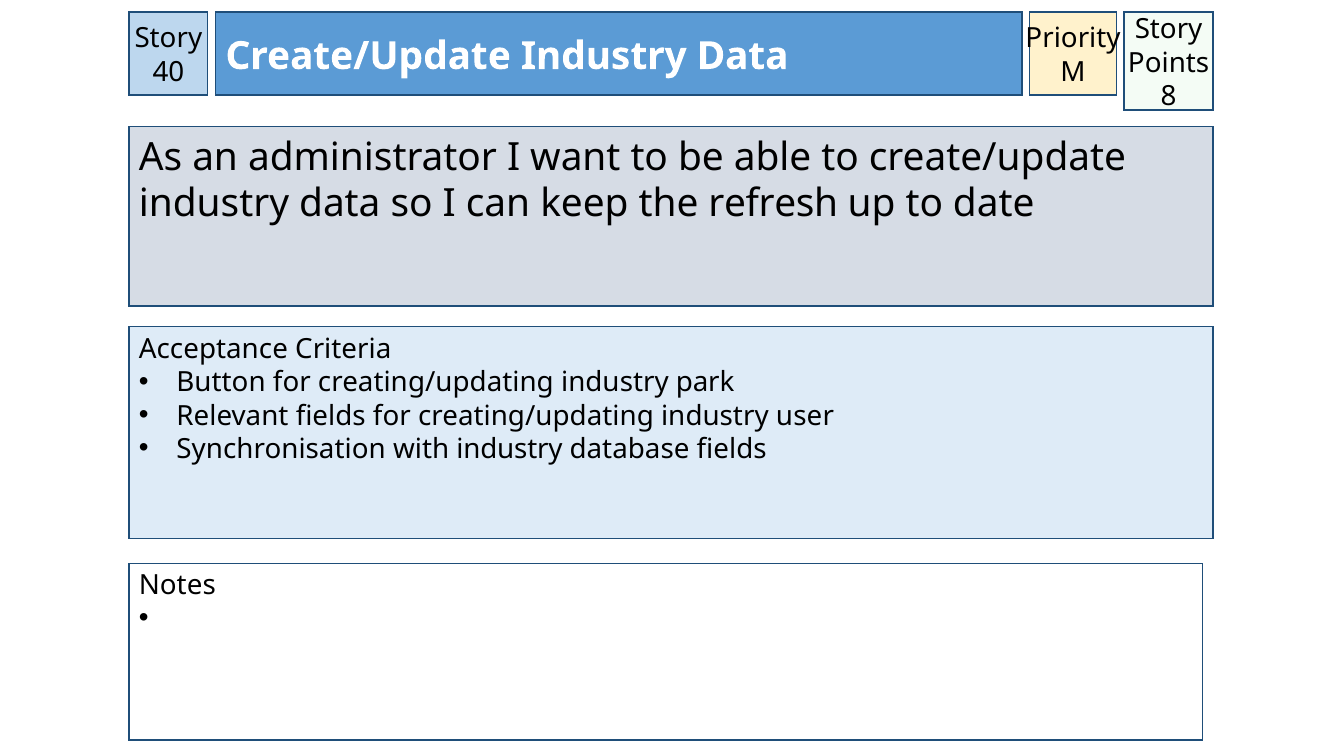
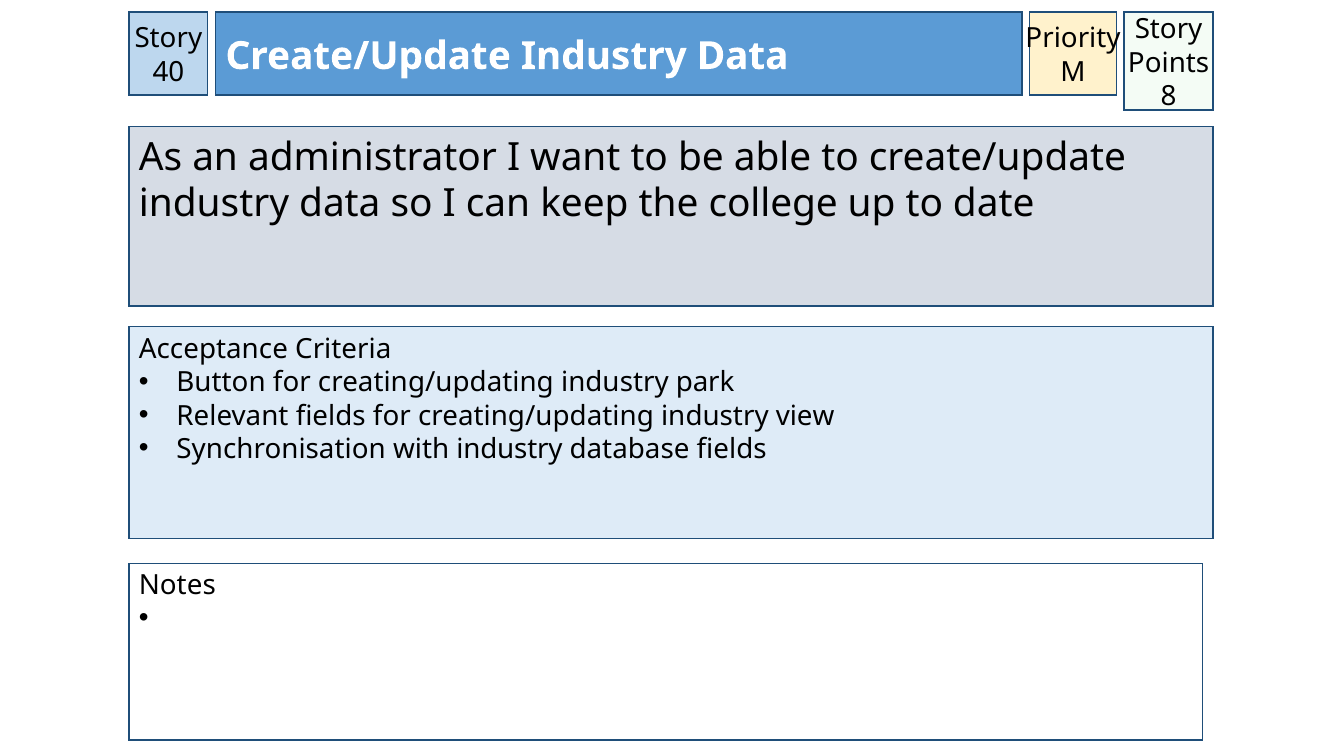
refresh: refresh -> college
user: user -> view
